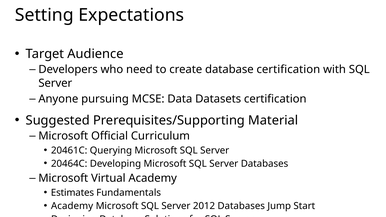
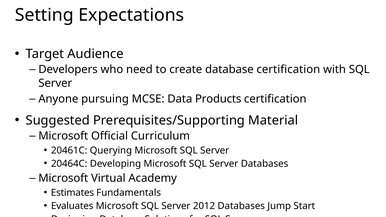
Datasets: Datasets -> Products
Academy at (72, 206): Academy -> Evaluates
